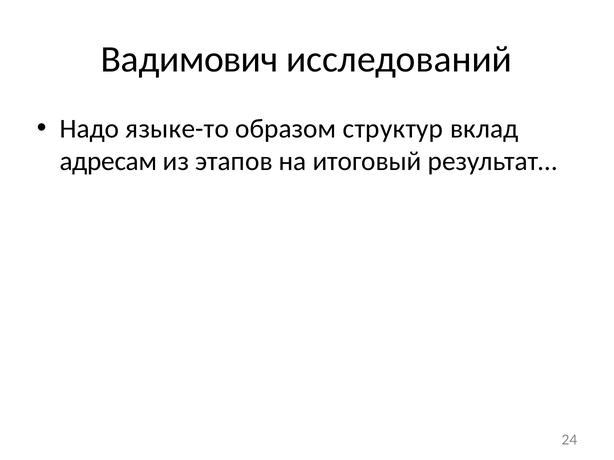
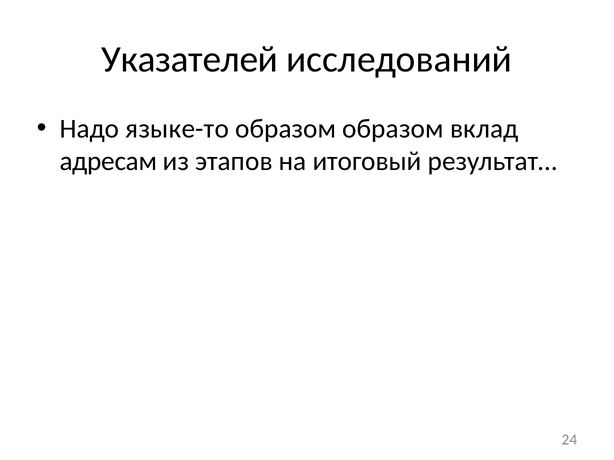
Вадимович: Вадимович -> Указателей
образом структур: структур -> образом
